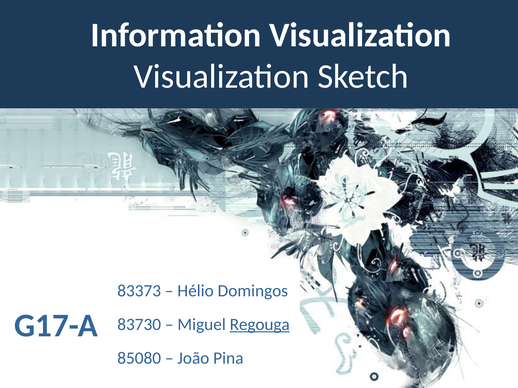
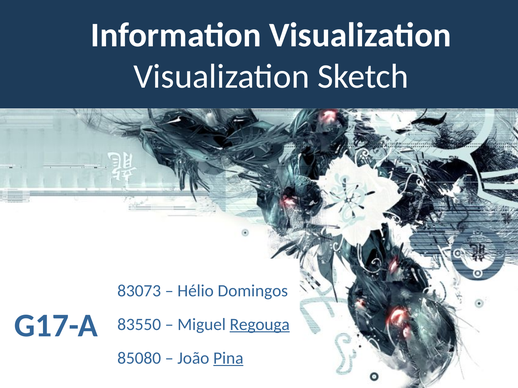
83373: 83373 -> 83073
83730: 83730 -> 83550
Pina underline: none -> present
